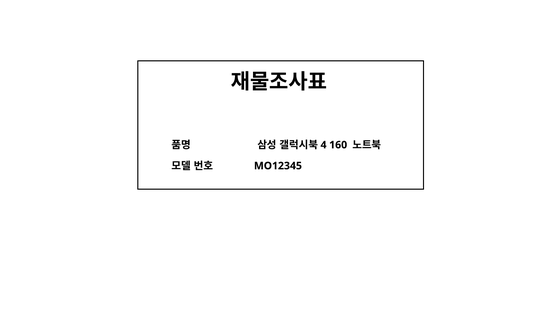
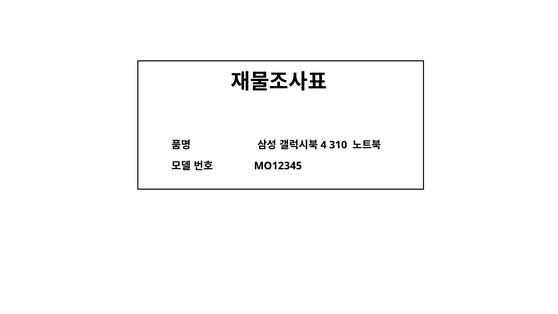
160: 160 -> 310
